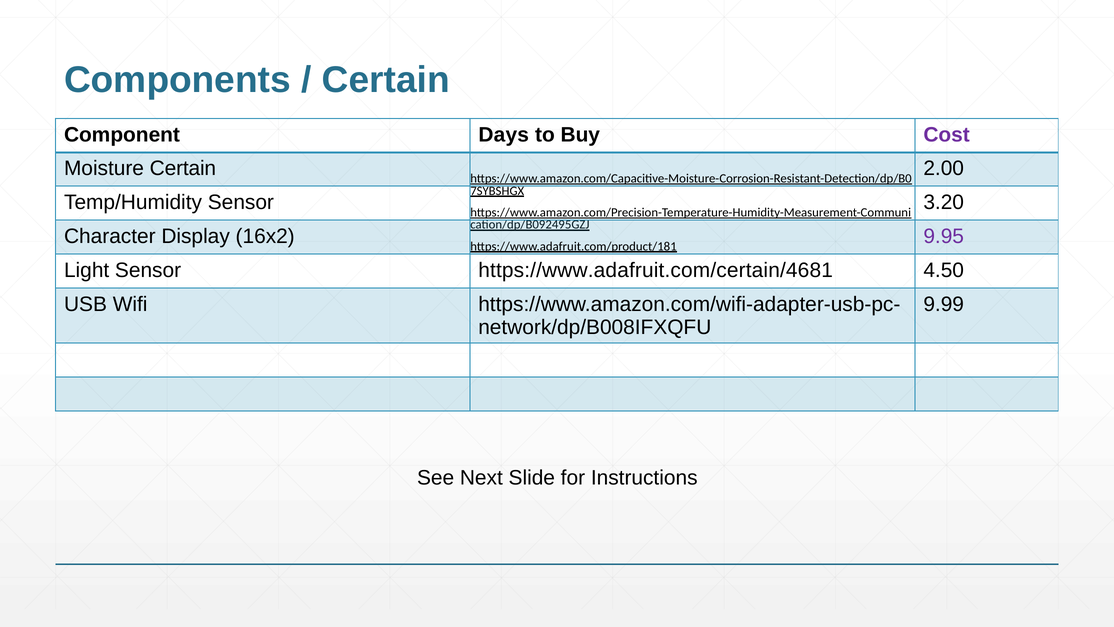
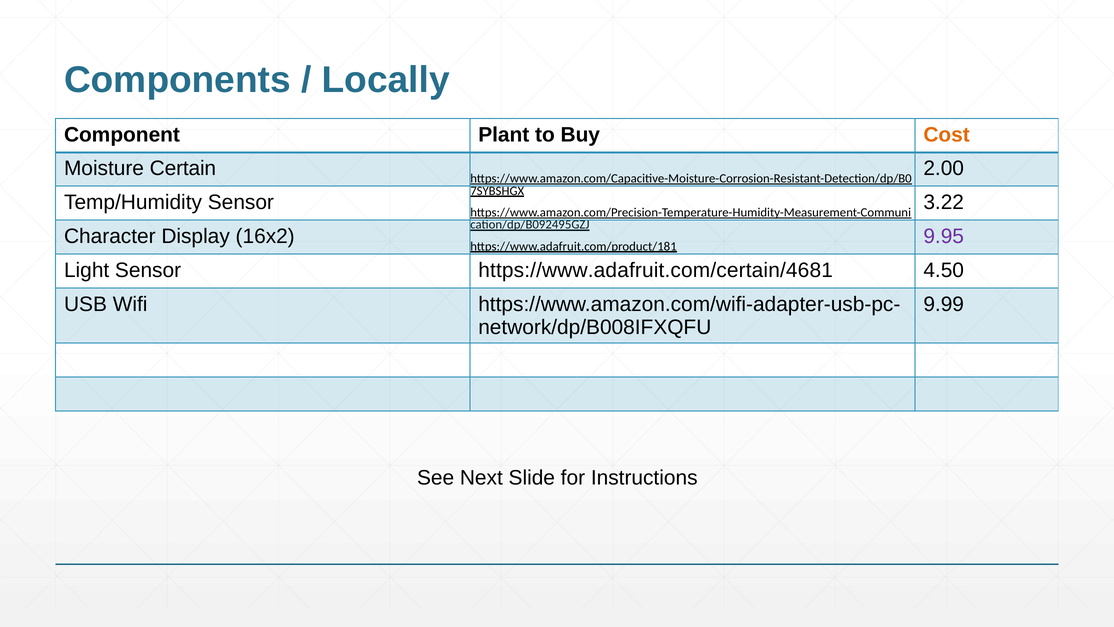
Certain at (386, 80): Certain -> Locally
Days: Days -> Plant
Cost colour: purple -> orange
3.20: 3.20 -> 3.22
